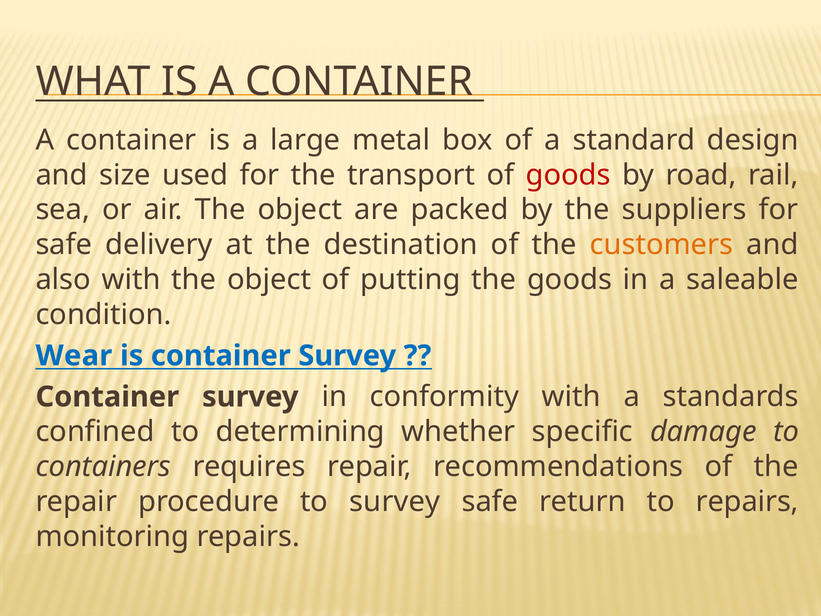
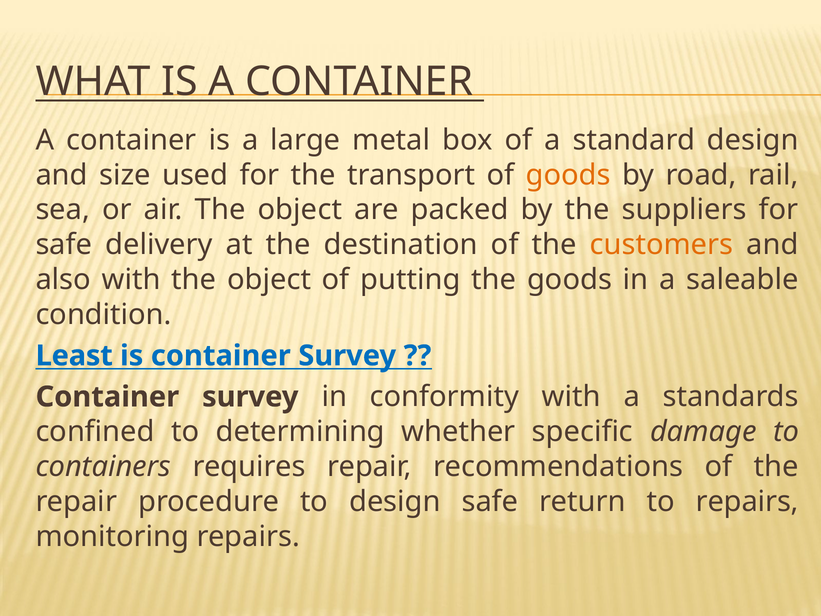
goods at (568, 175) colour: red -> orange
Wear: Wear -> Least
to survey: survey -> design
